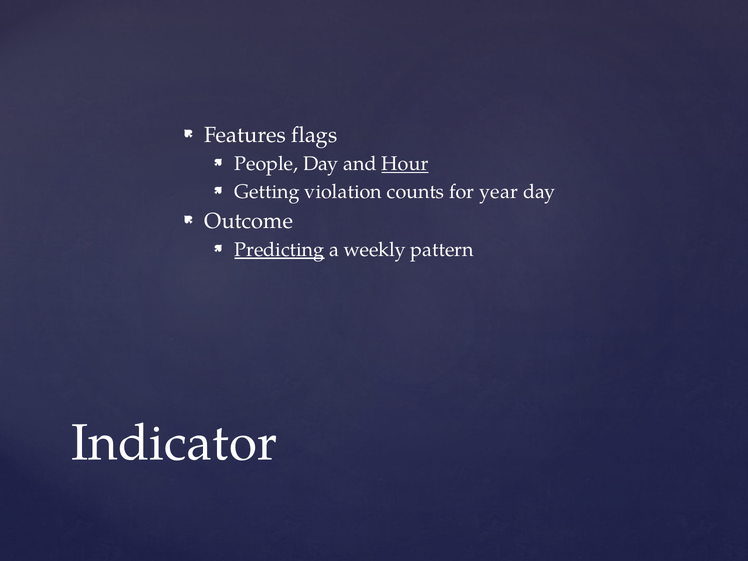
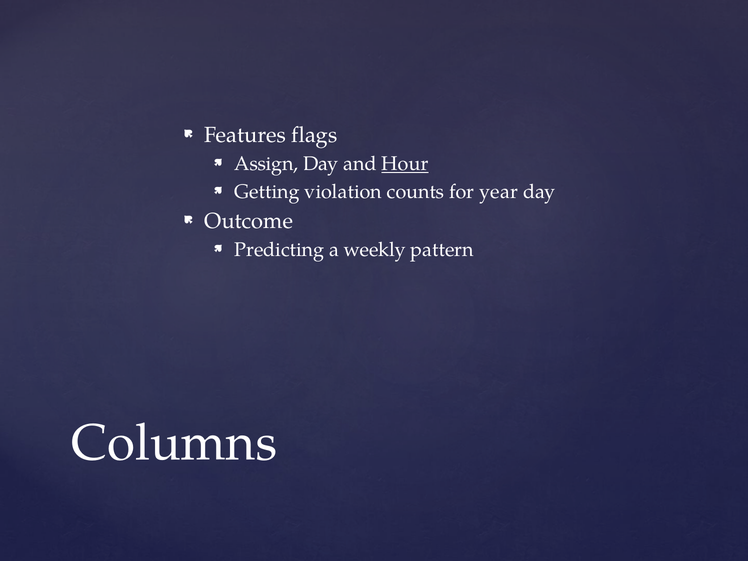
People: People -> Assign
Predicting underline: present -> none
Indicator: Indicator -> Columns
